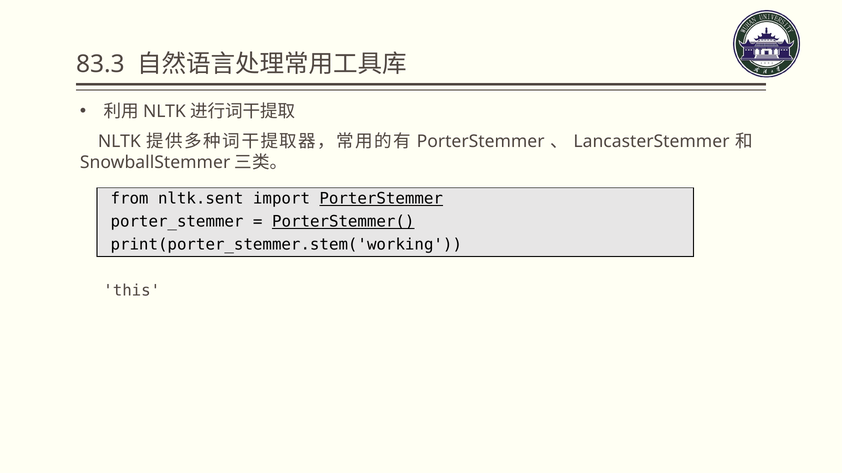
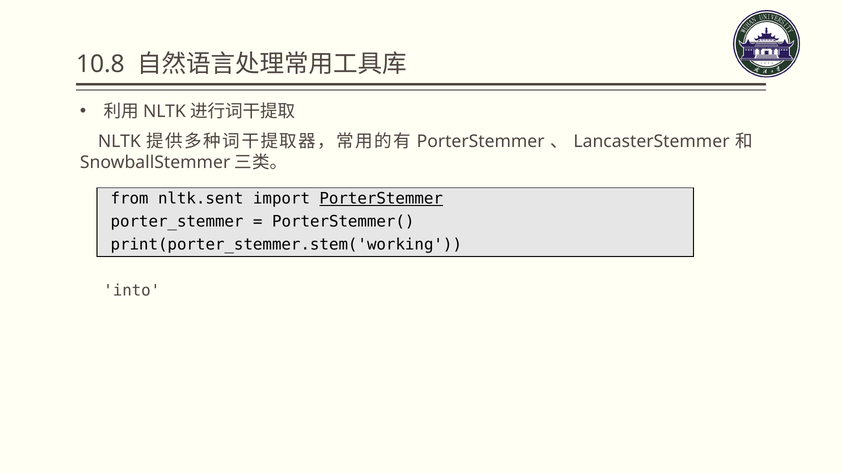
83.3: 83.3 -> 10.8
PorterStemmer( underline: present -> none
this: this -> into
